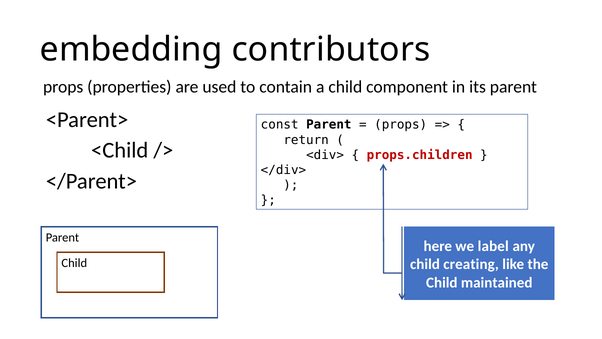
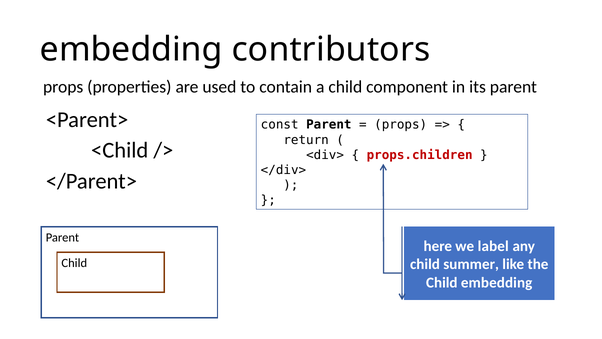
creating: creating -> summer
Child maintained: maintained -> embedding
